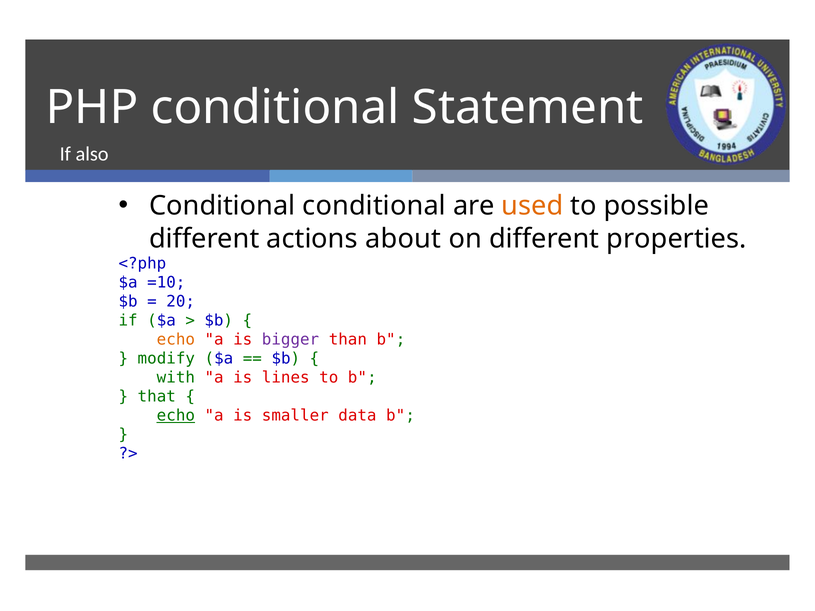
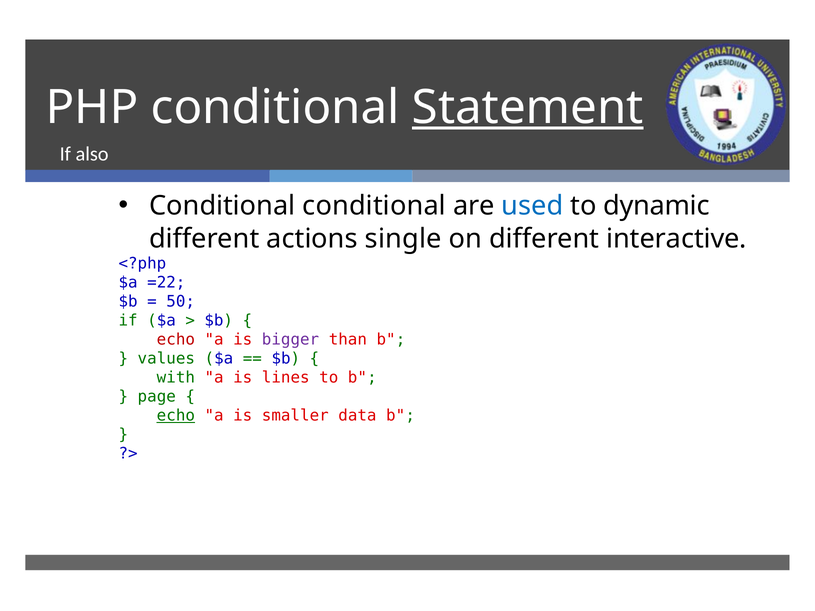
Statement underline: none -> present
used colour: orange -> blue
possible: possible -> dynamic
about: about -> single
properties: properties -> interactive
=10: =10 -> =22
20: 20 -> 50
echo at (176, 340) colour: orange -> red
modify: modify -> values
that: that -> page
